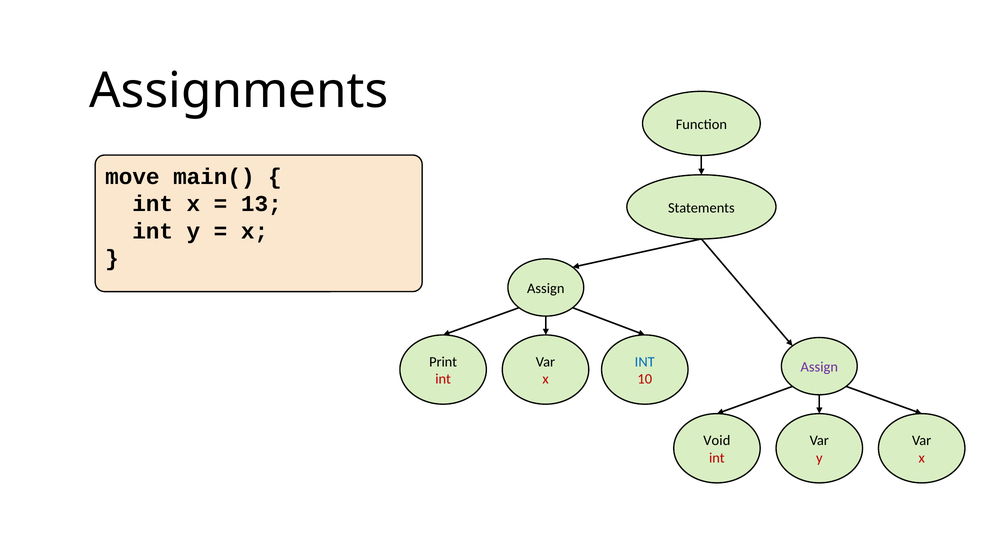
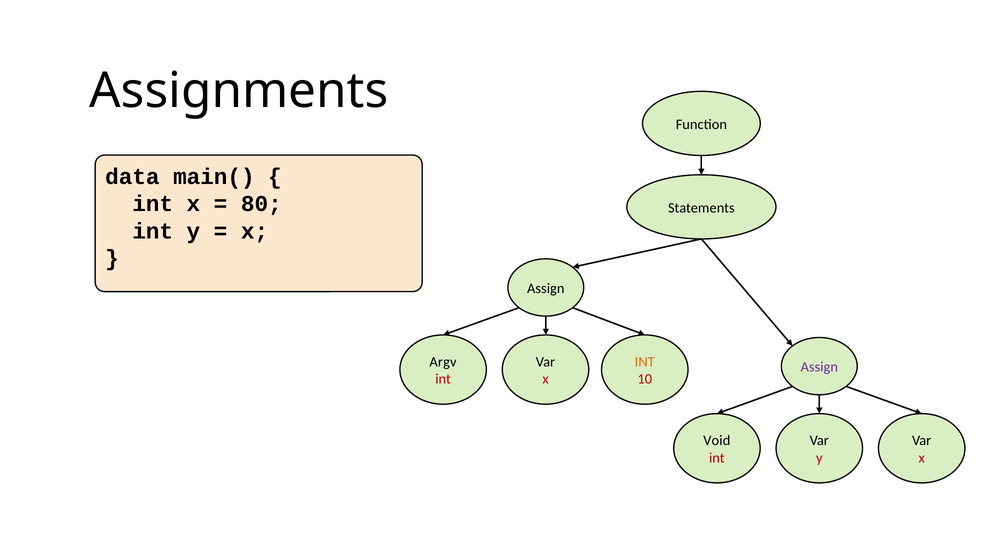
move: move -> data
13: 13 -> 80
Print: Print -> Argv
INT at (645, 362) colour: blue -> orange
